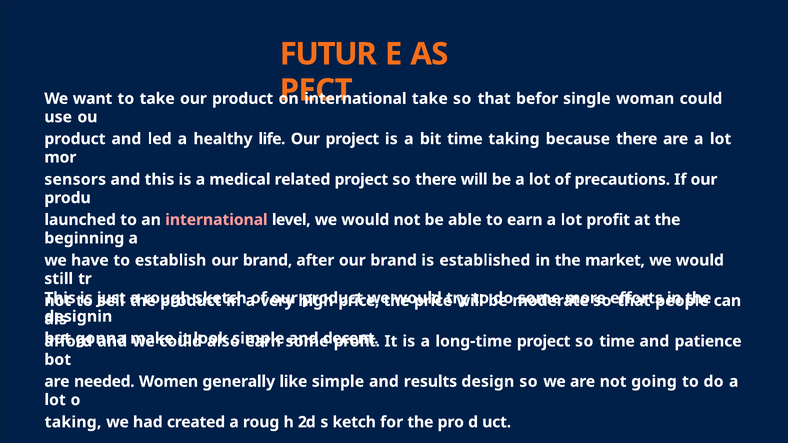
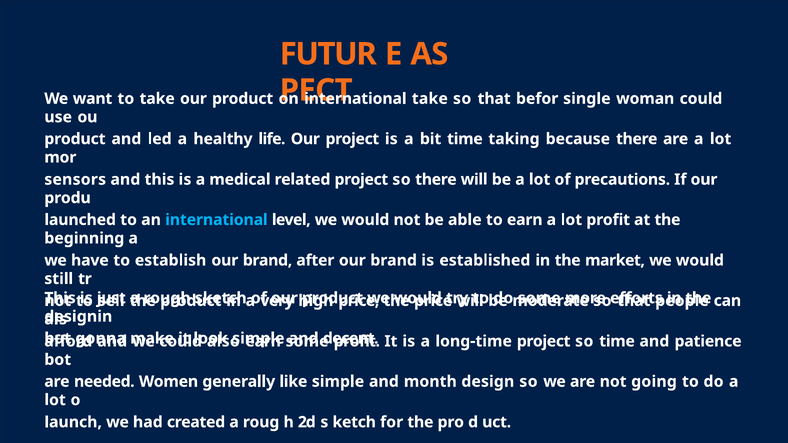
international at (216, 220) colour: pink -> light blue
results: results -> month
taking at (73, 422): taking -> launch
